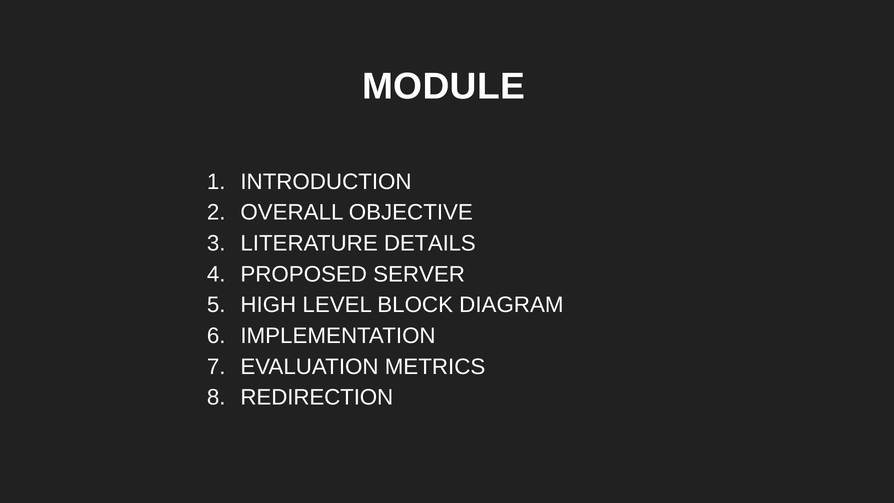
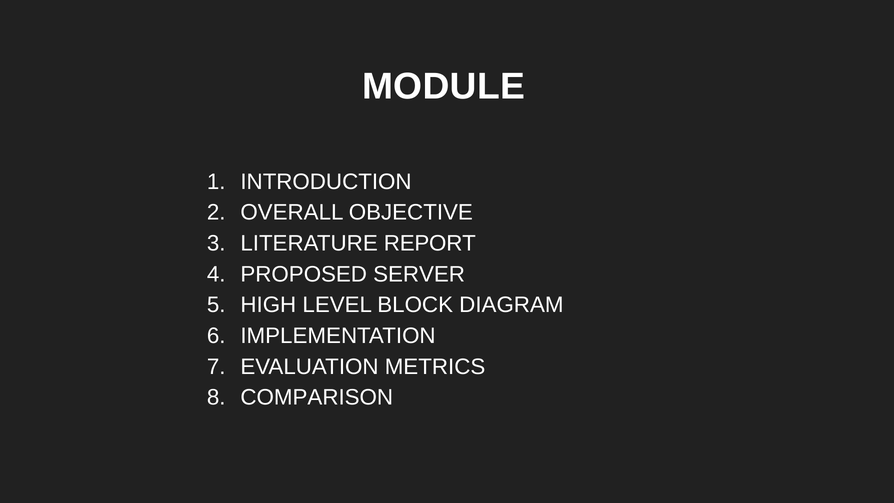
DETAILS: DETAILS -> REPORT
REDIRECTION: REDIRECTION -> COMPARISON
